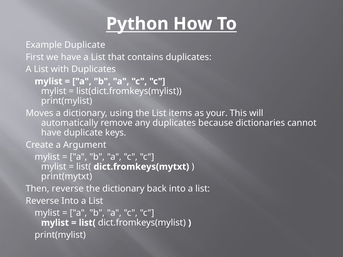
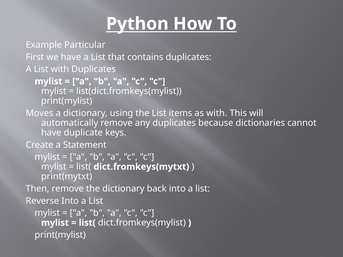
Example Duplicate: Duplicate -> Particular
as your: your -> with
Argument: Argument -> Statement
Then reverse: reverse -> remove
